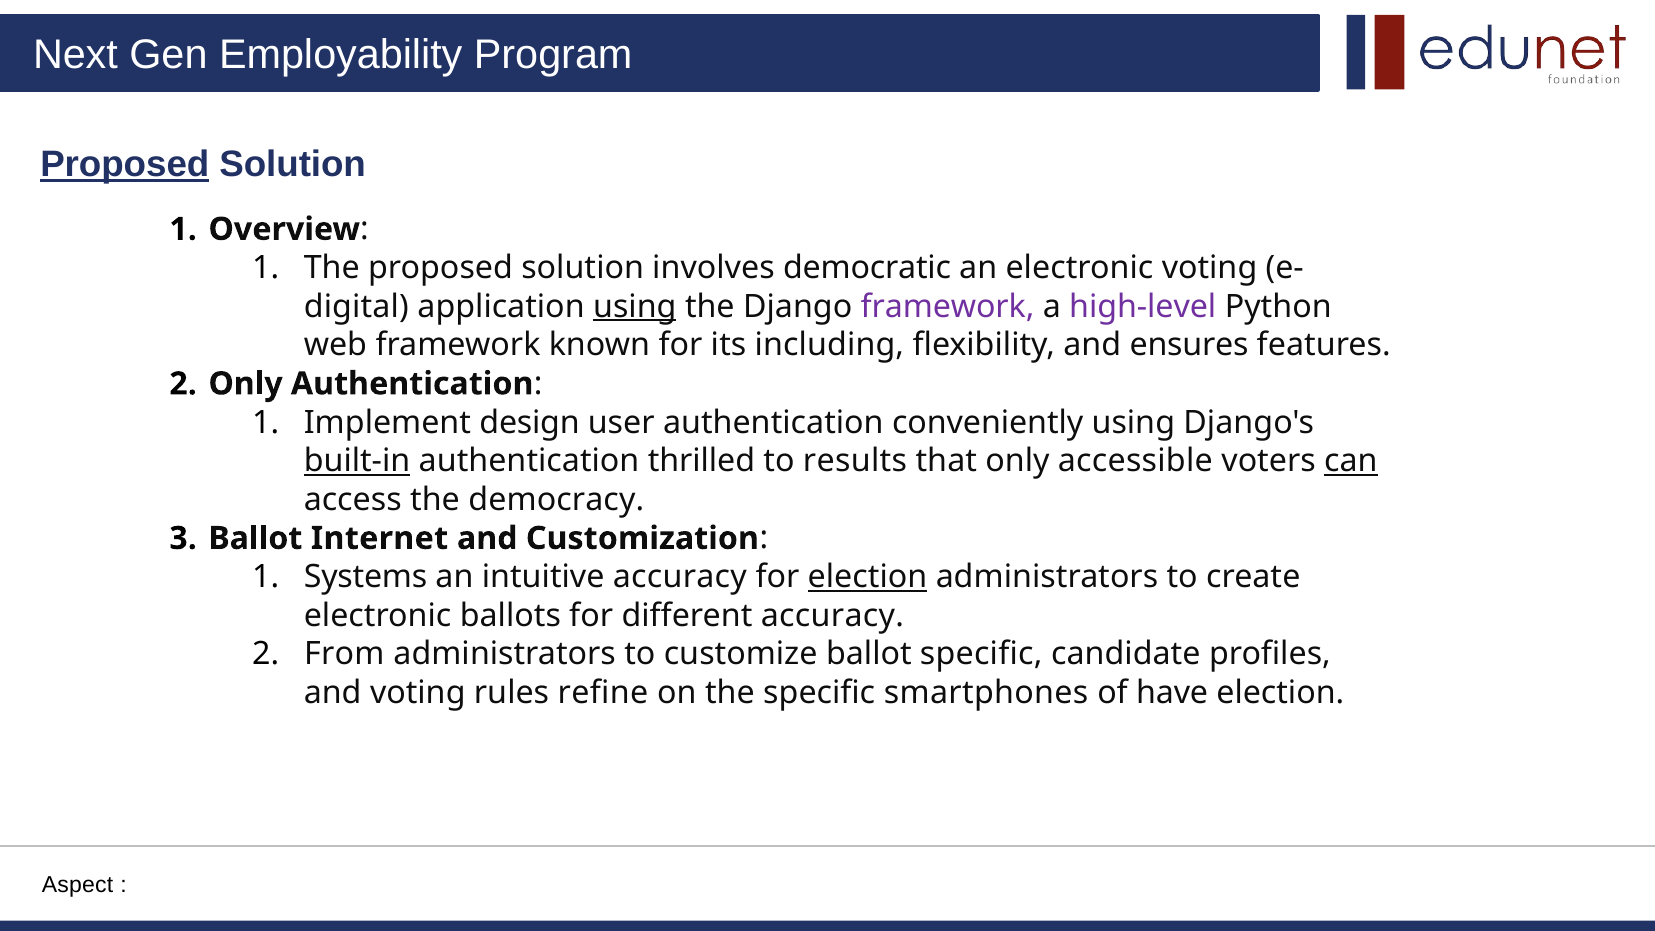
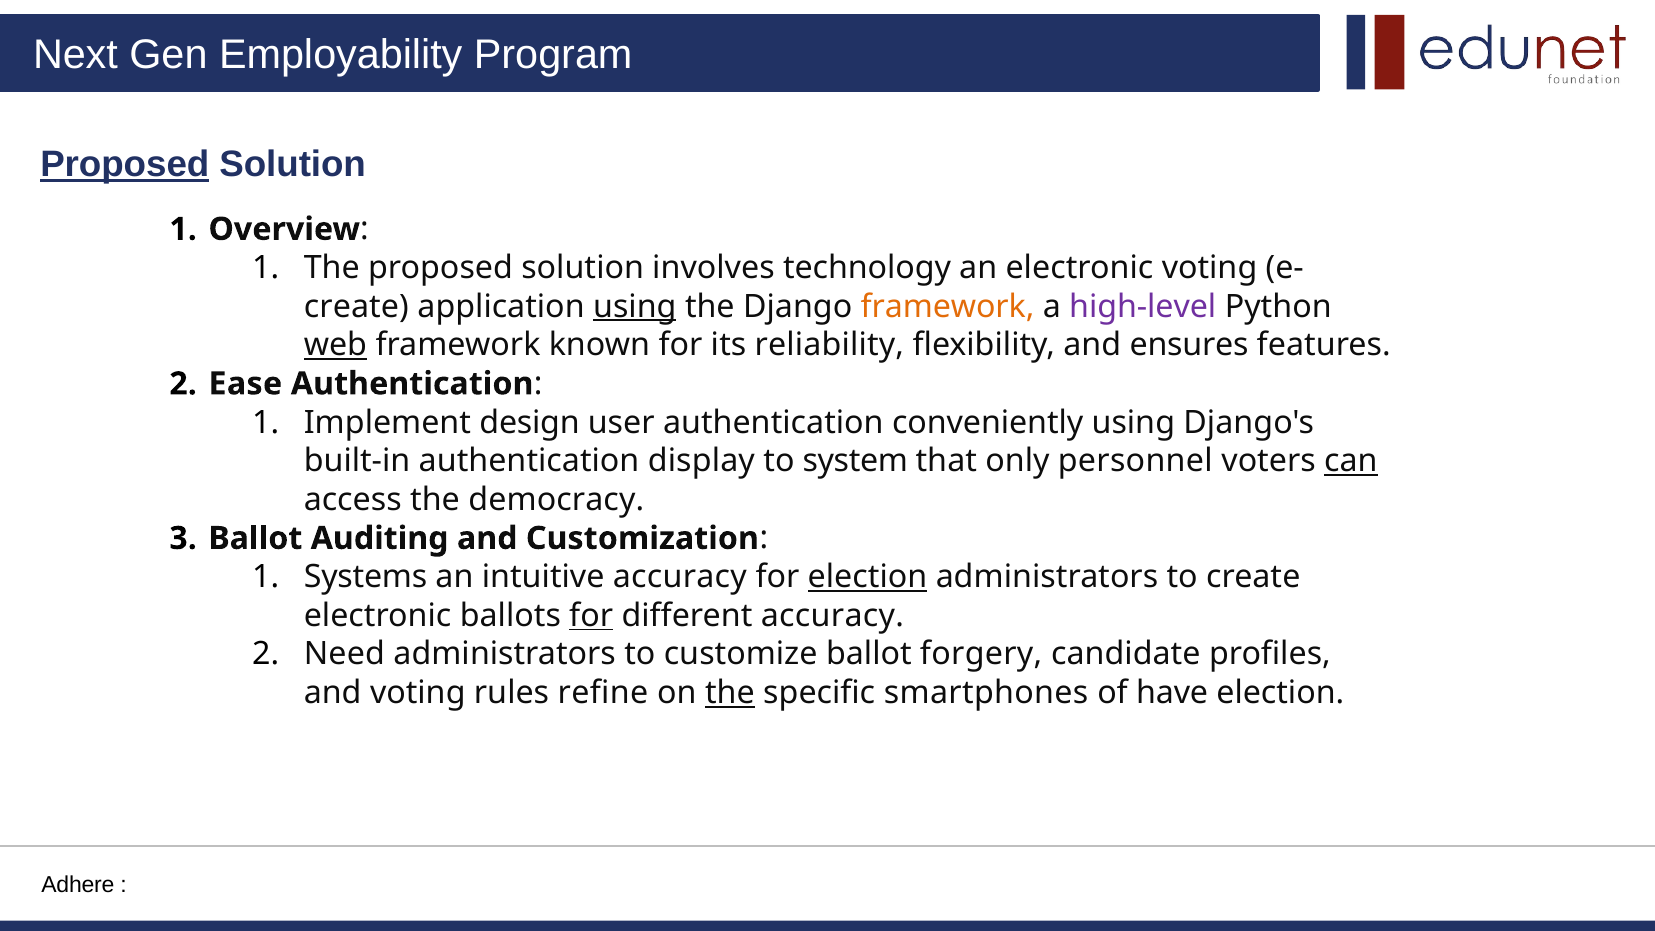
democratic: democratic -> technology
digital at (356, 306): digital -> create
framework at (948, 306) colour: purple -> orange
web underline: none -> present
including: including -> reliability
Only at (246, 384): Only -> Ease
built-in underline: present -> none
thrilled: thrilled -> display
results: results -> system
accessible: accessible -> personnel
Internet: Internet -> Auditing
for at (591, 616) underline: none -> present
From: From -> Need
ballot specific: specific -> forgery
the at (730, 693) underline: none -> present
Aspect: Aspect -> Adhere
